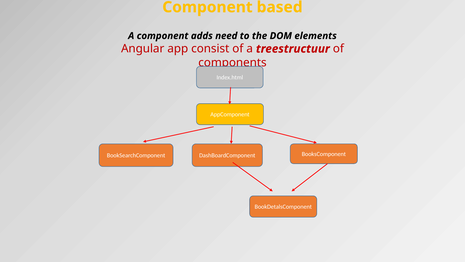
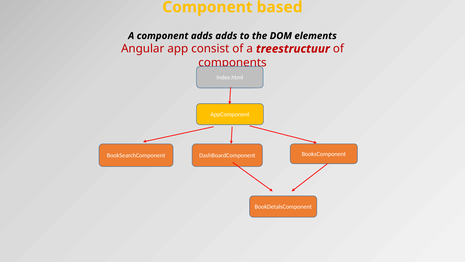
adds need: need -> adds
